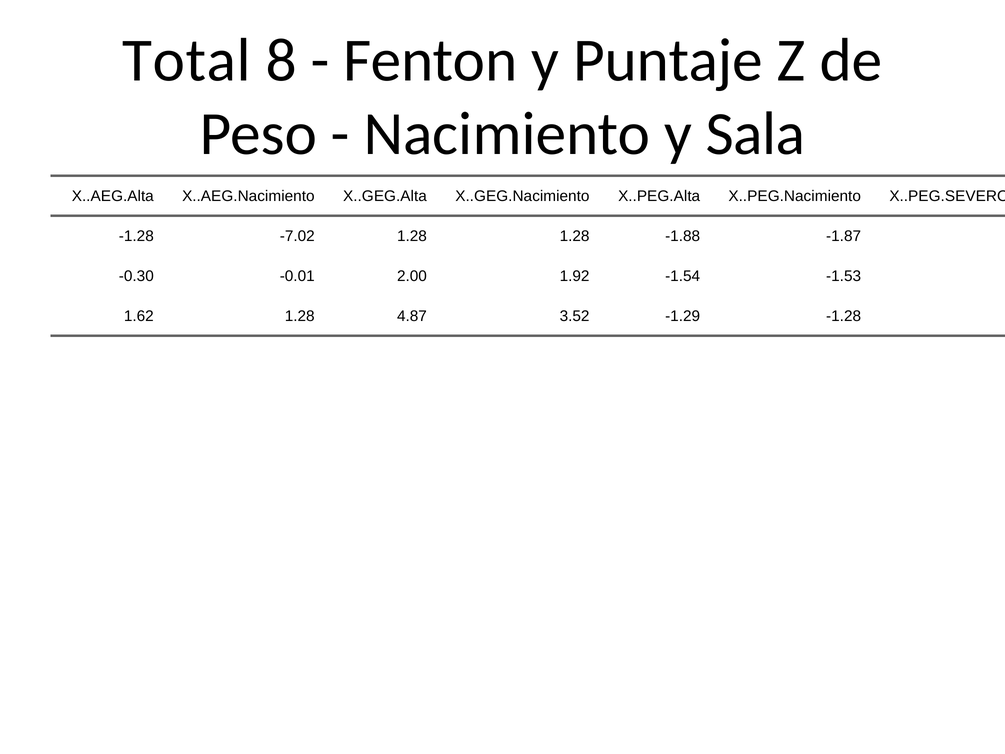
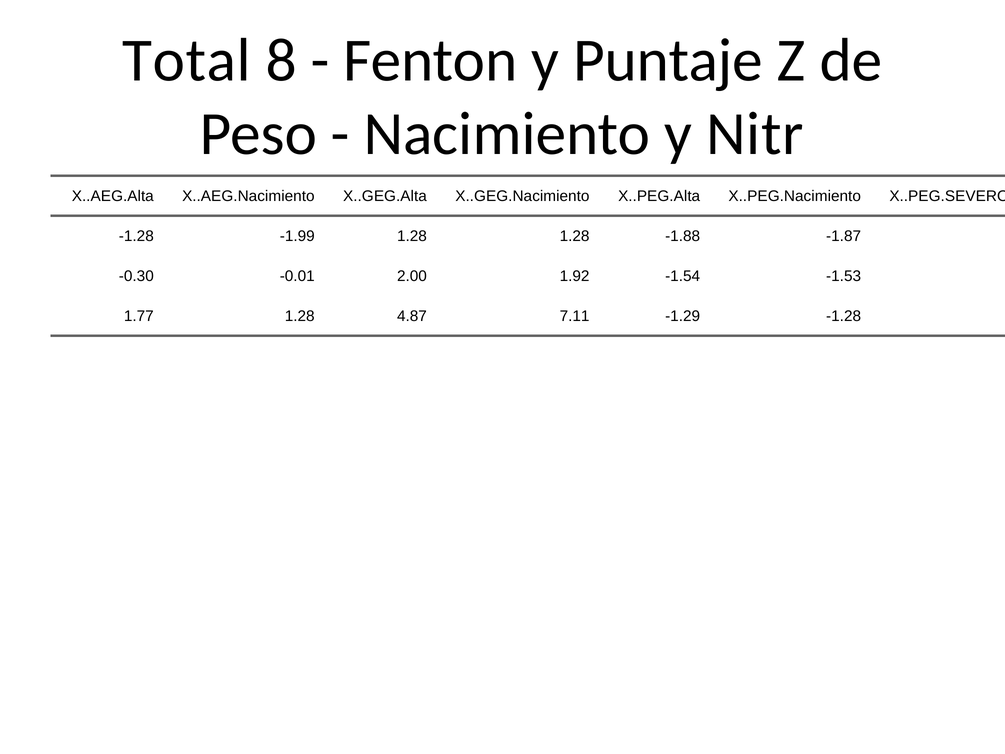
Sala: Sala -> Nitr
-7.02: -7.02 -> -1.99
1.62: 1.62 -> 1.77
3.52: 3.52 -> 7.11
